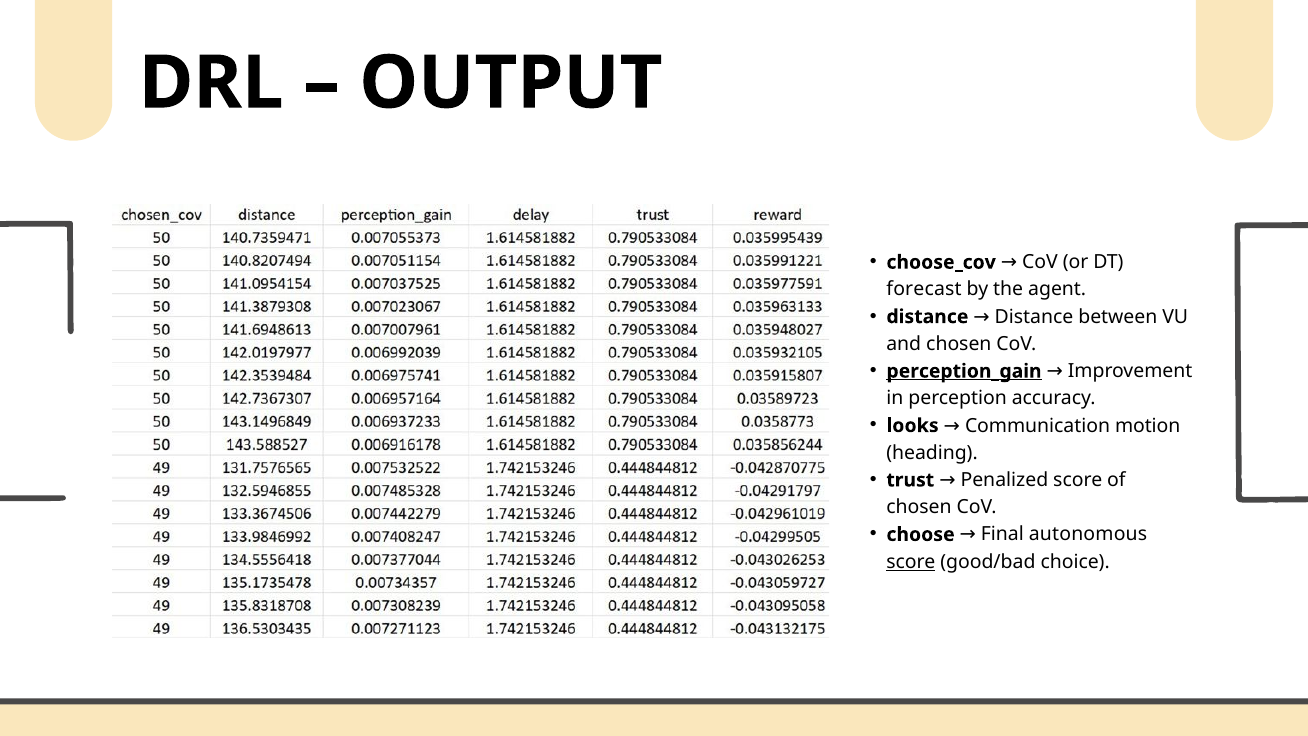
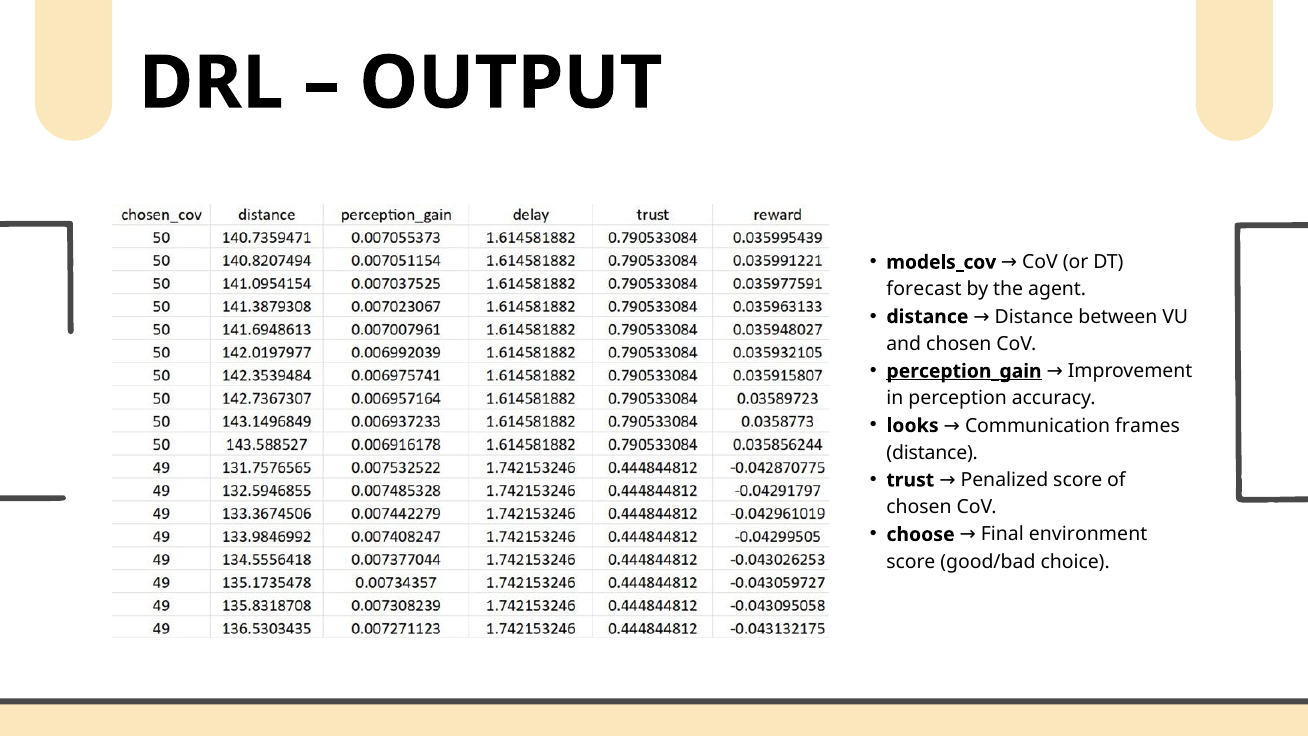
choose_cov: choose_cov -> models_cov
motion: motion -> frames
heading at (932, 453): heading -> distance
autonomous: autonomous -> environment
score at (911, 562) underline: present -> none
